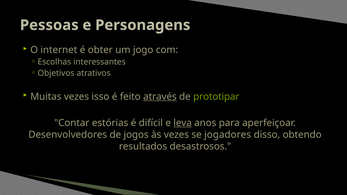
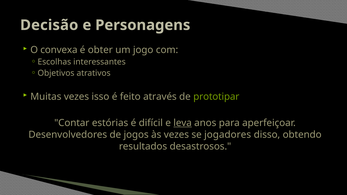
Pessoas: Pessoas -> Decisão
internet: internet -> convexa
através underline: present -> none
